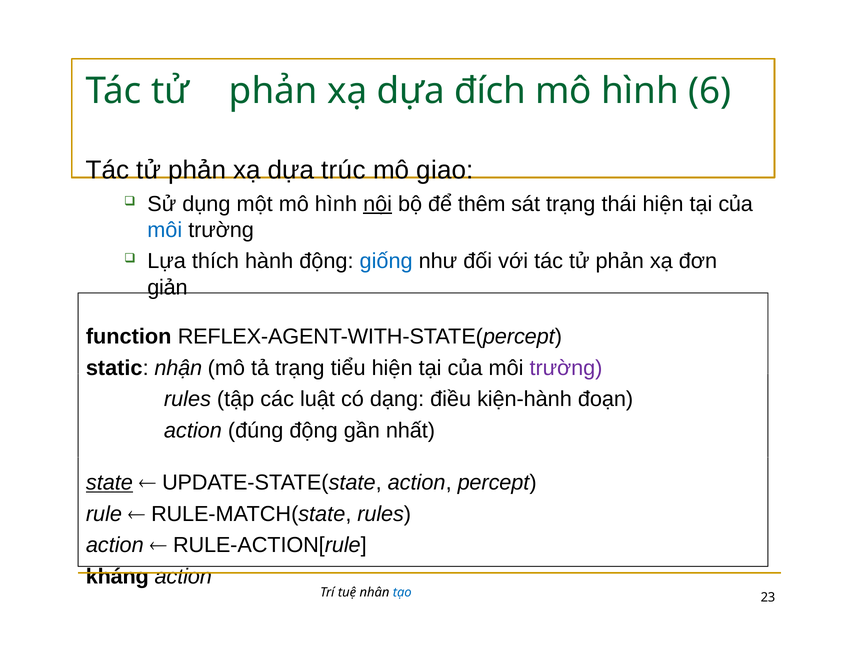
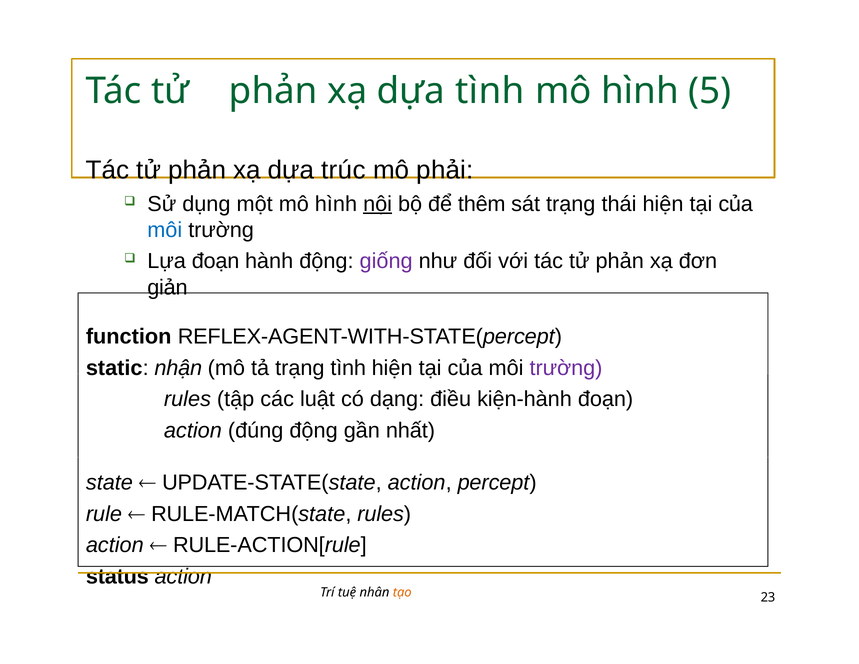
dựa đích: đích -> tình
6: 6 -> 5
giao: giao -> phải
Lựa thích: thích -> đoạn
giống colour: blue -> purple
trạng tiểu: tiểu -> tình
state underline: present -> none
kháng: kháng -> status
tạo colour: blue -> orange
